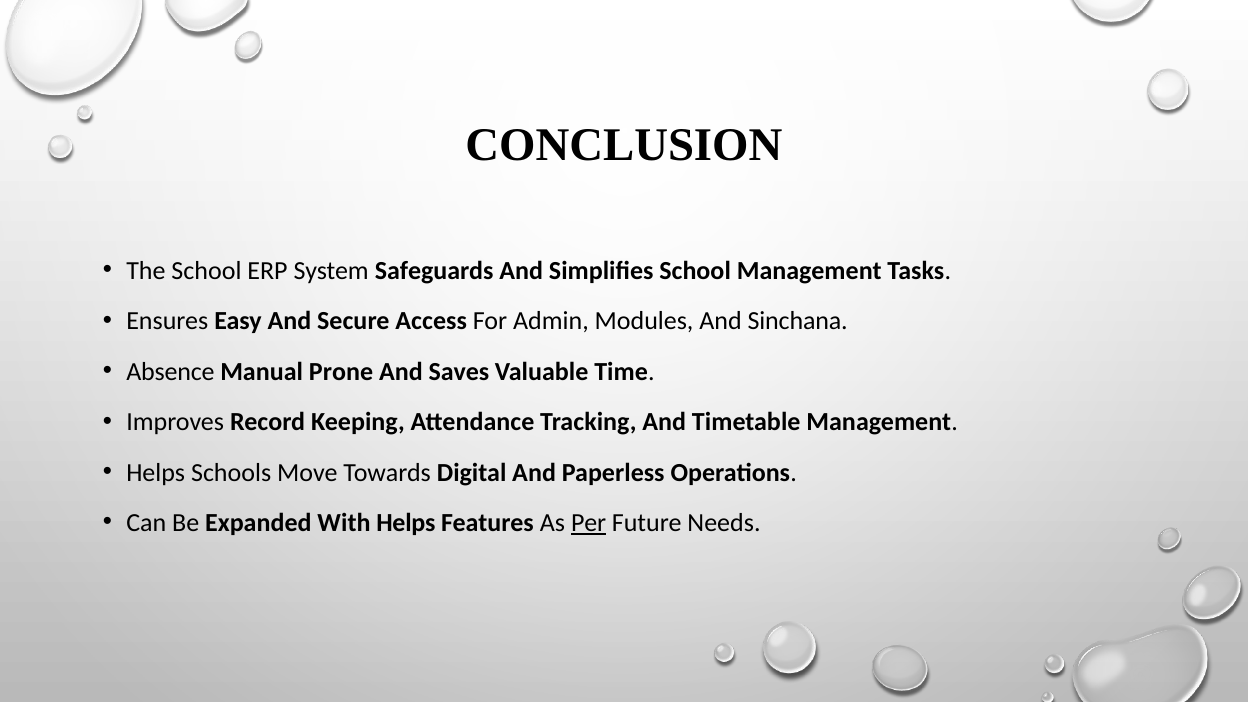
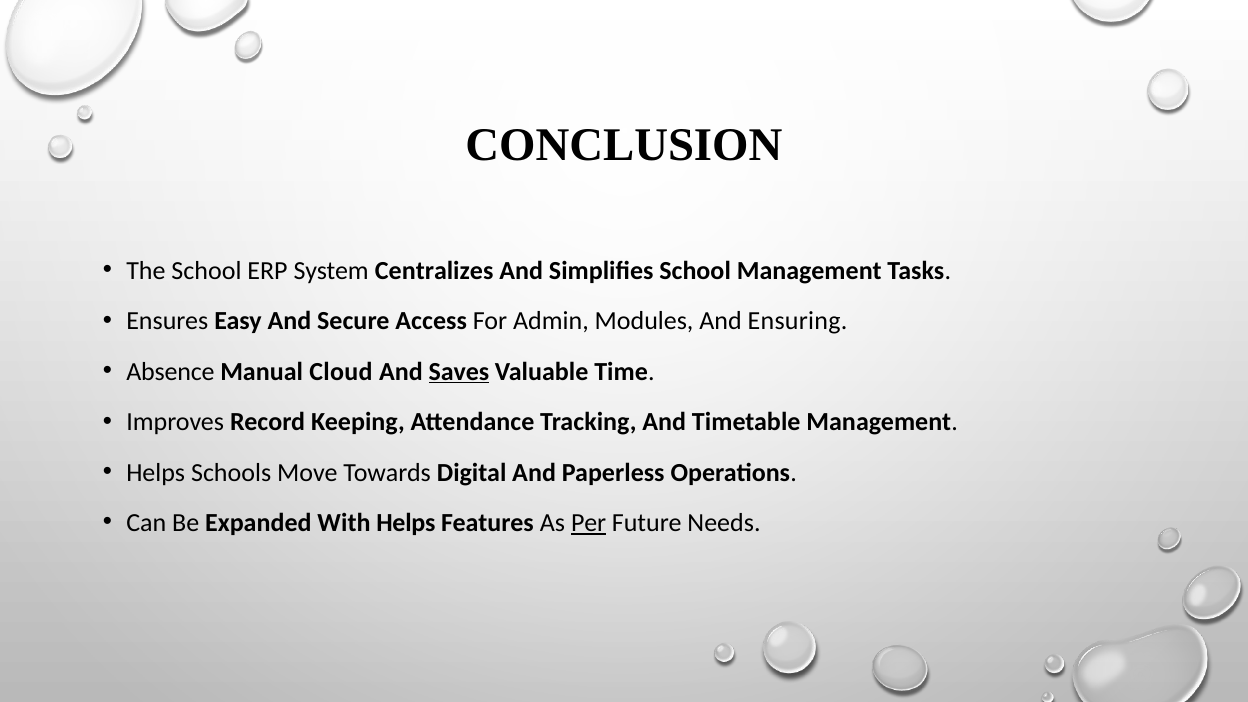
Safeguards: Safeguards -> Centralizes
Sinchana: Sinchana -> Ensuring
Prone: Prone -> Cloud
Saves underline: none -> present
